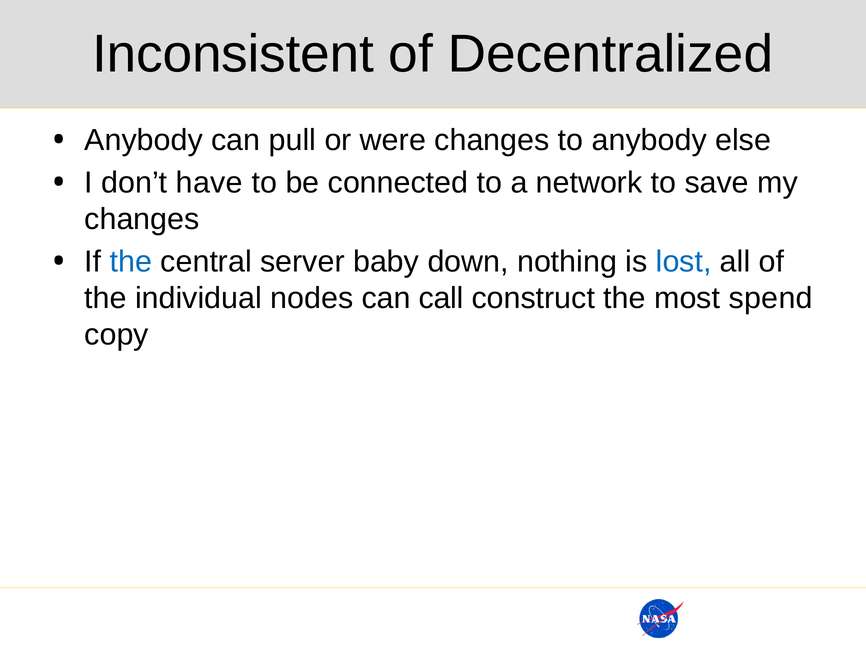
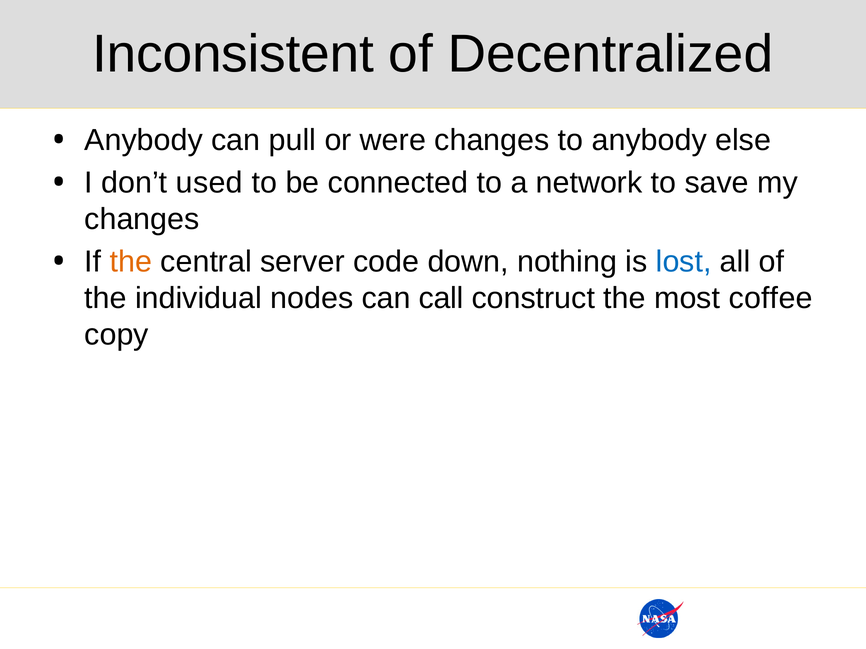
have: have -> used
the at (131, 262) colour: blue -> orange
baby: baby -> code
spend: spend -> coffee
